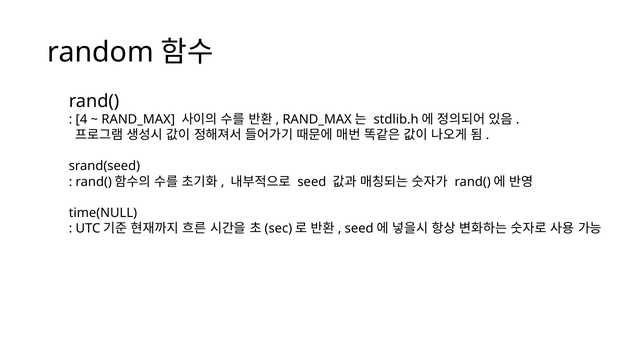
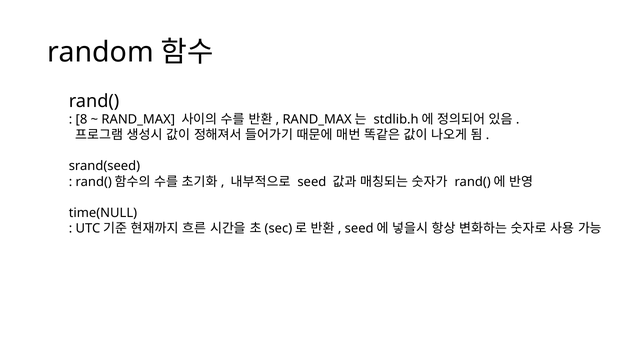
4: 4 -> 8
